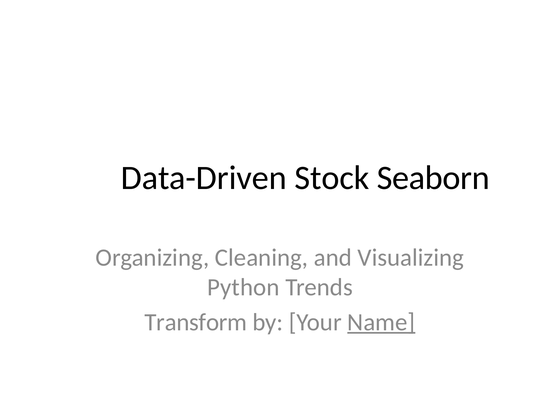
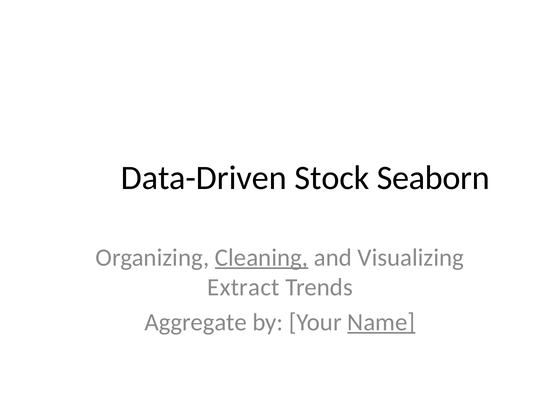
Cleaning underline: none -> present
Python: Python -> Extract
Transform: Transform -> Aggregate
